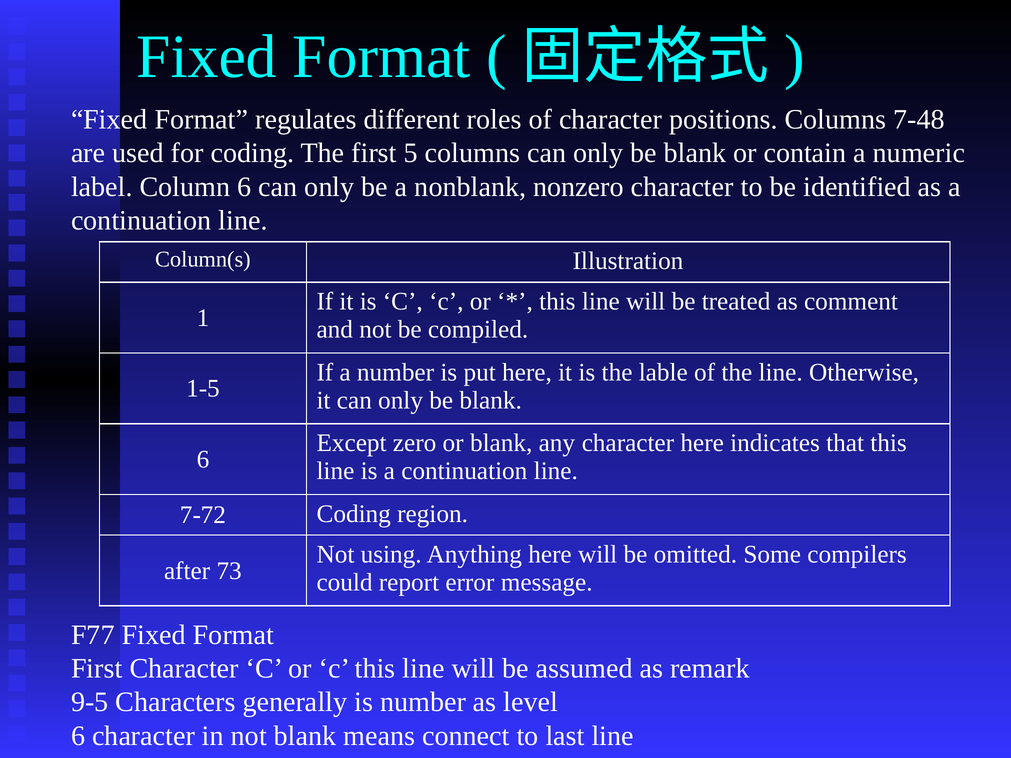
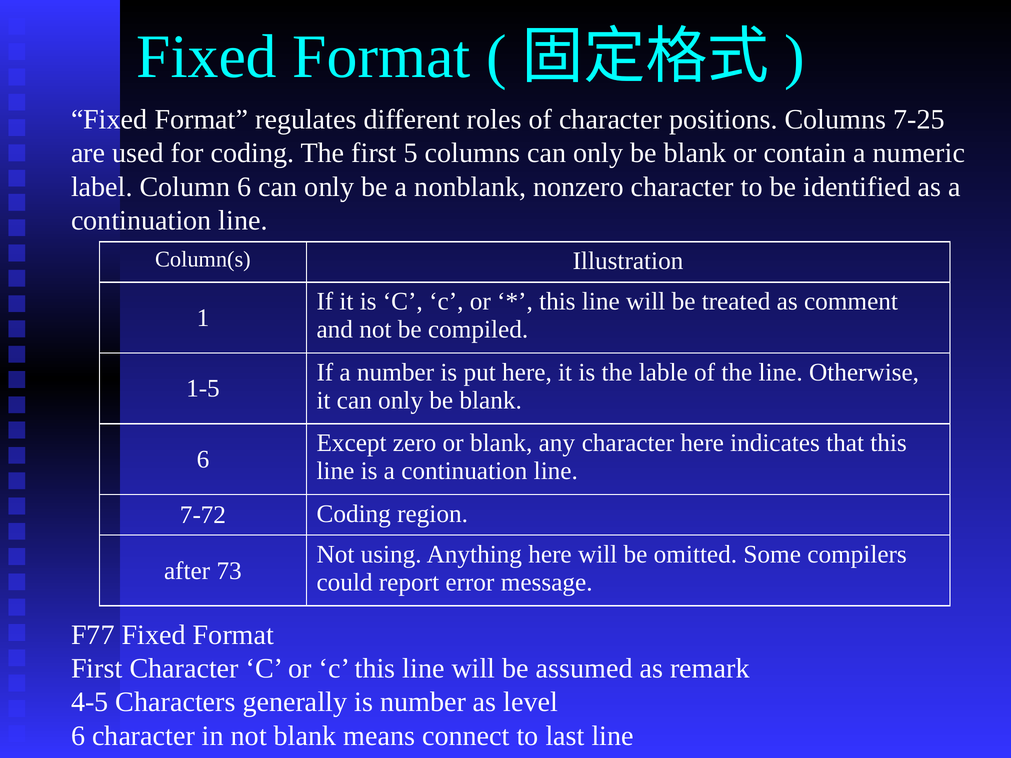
7-48: 7-48 -> 7-25
9-5: 9-5 -> 4-5
